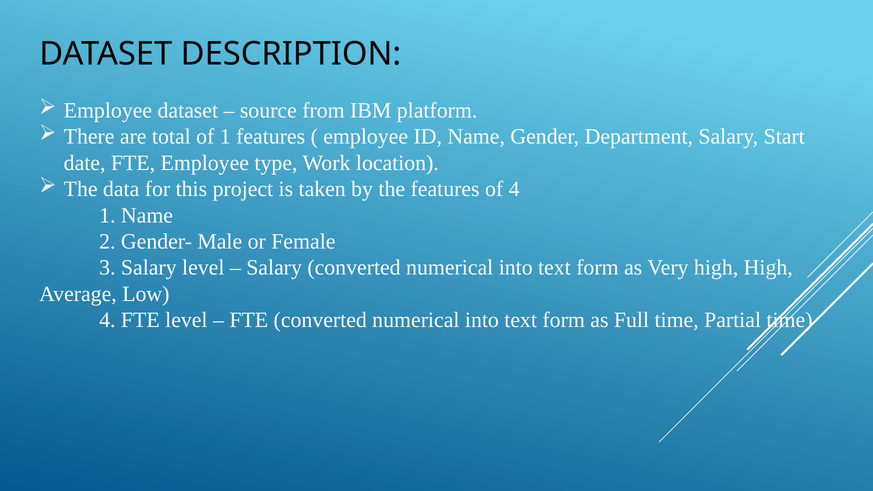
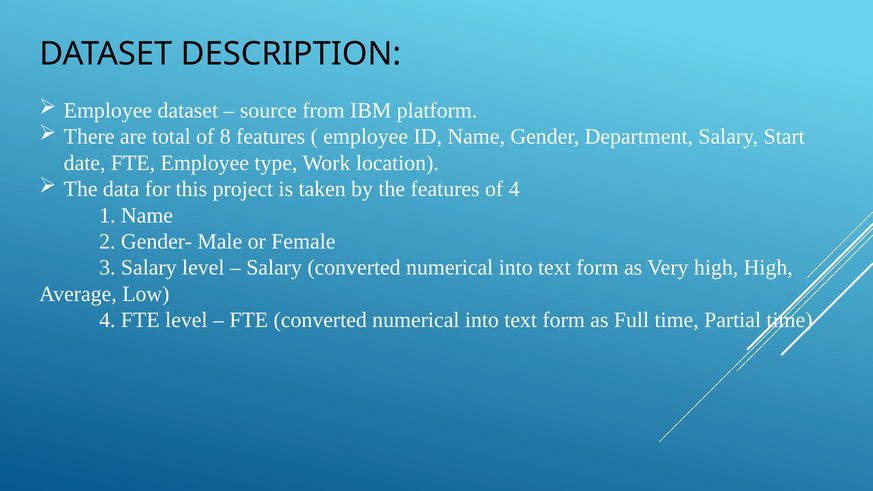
of 1: 1 -> 8
